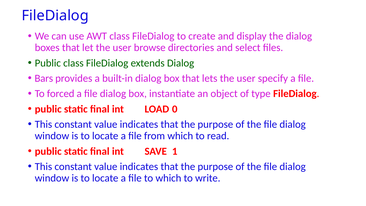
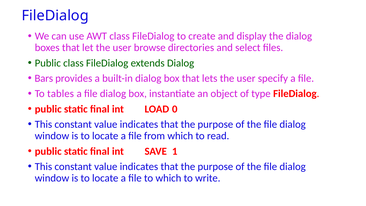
forced: forced -> tables
